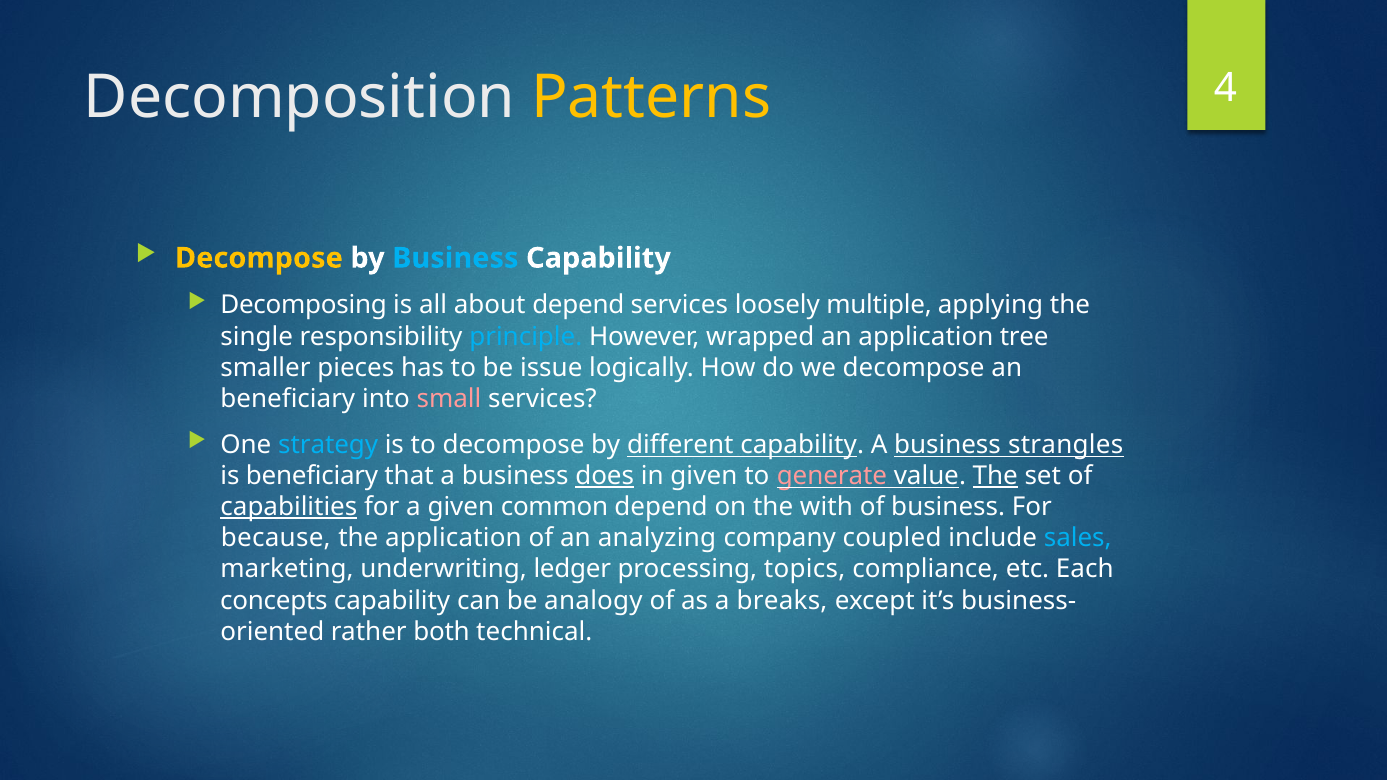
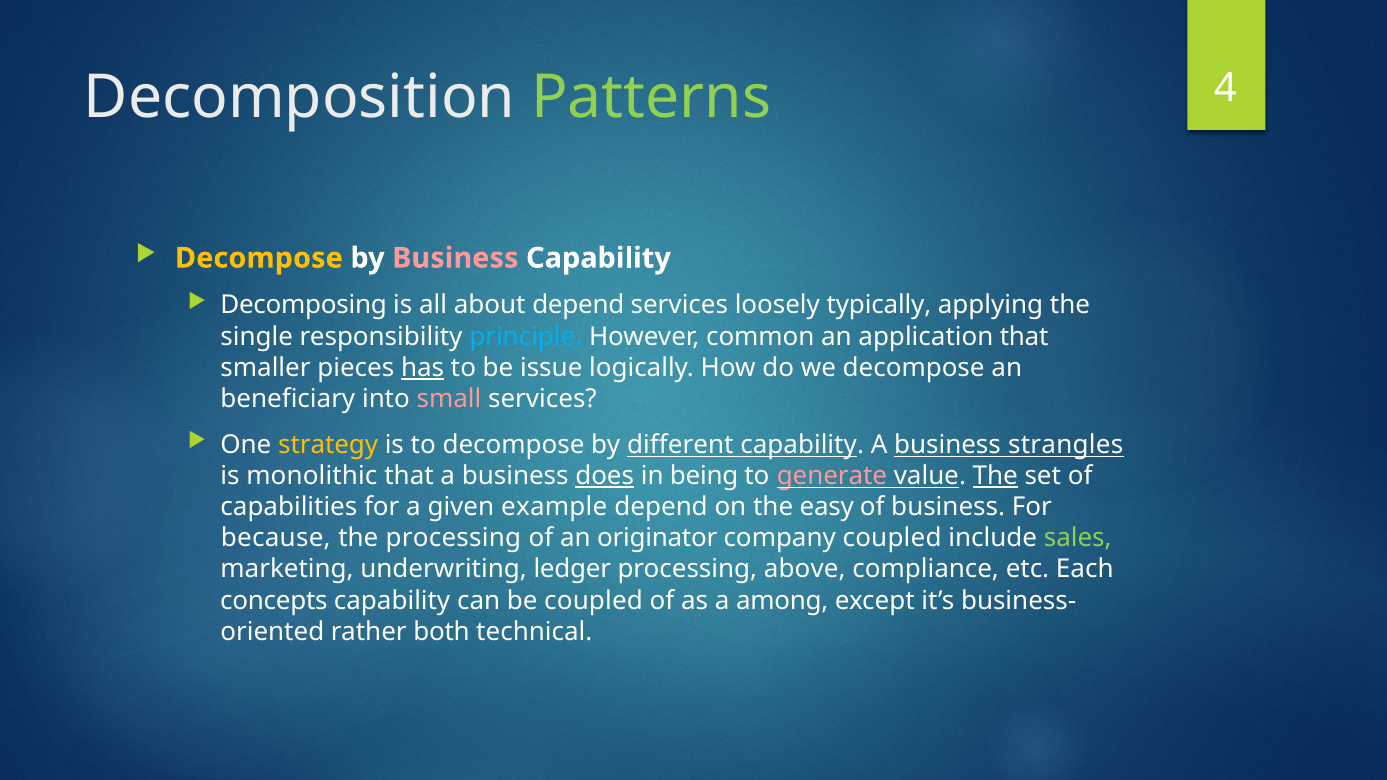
Patterns colour: yellow -> light green
Business at (455, 258) colour: light blue -> pink
multiple: multiple -> typically
wrapped: wrapped -> common
application tree: tree -> that
has underline: none -> present
strategy colour: light blue -> yellow
is beneficiary: beneficiary -> monolithic
in given: given -> being
capabilities underline: present -> none
common: common -> example
with: with -> easy
the application: application -> processing
analyzing: analyzing -> originator
sales colour: light blue -> light green
topics: topics -> above
be analogy: analogy -> coupled
breaks: breaks -> among
